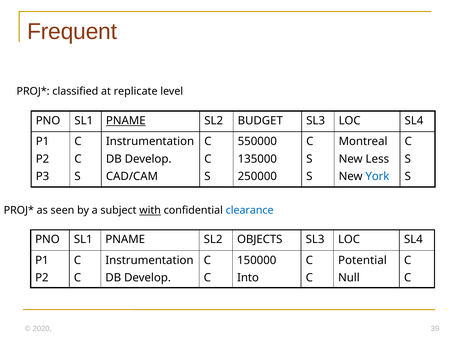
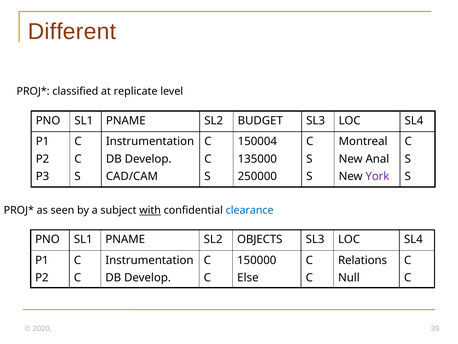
Frequent: Frequent -> Different
PNAME at (126, 121) underline: present -> none
550000: 550000 -> 150004
Less: Less -> Anal
York colour: blue -> purple
Potential: Potential -> Relations
Into: Into -> Else
